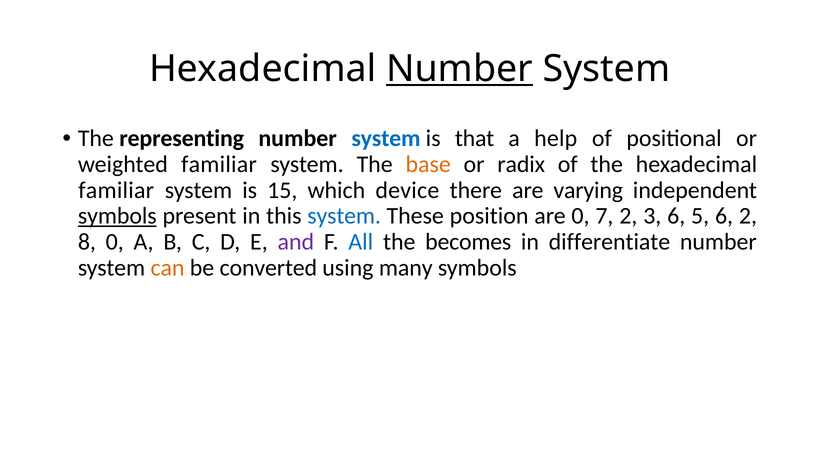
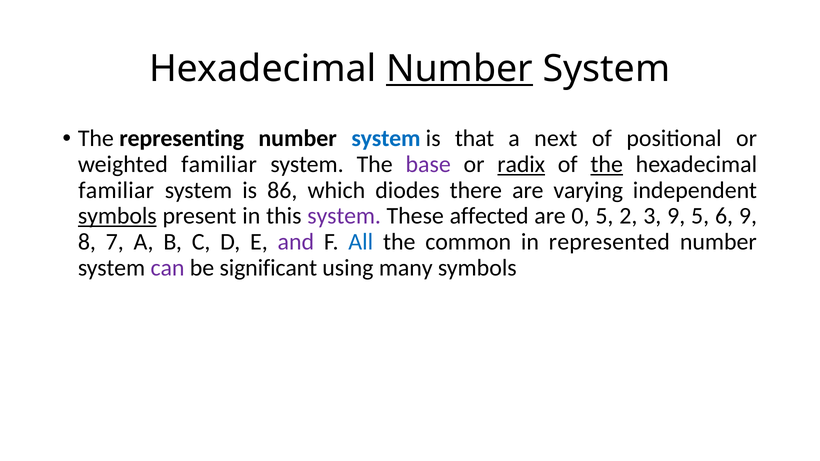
help: help -> next
base colour: orange -> purple
radix underline: none -> present
the at (607, 164) underline: none -> present
15: 15 -> 86
device: device -> diodes
system at (344, 216) colour: blue -> purple
position: position -> affected
0 7: 7 -> 5
3 6: 6 -> 9
6 2: 2 -> 9
8 0: 0 -> 7
becomes: becomes -> common
differentiate: differentiate -> represented
can colour: orange -> purple
converted: converted -> significant
